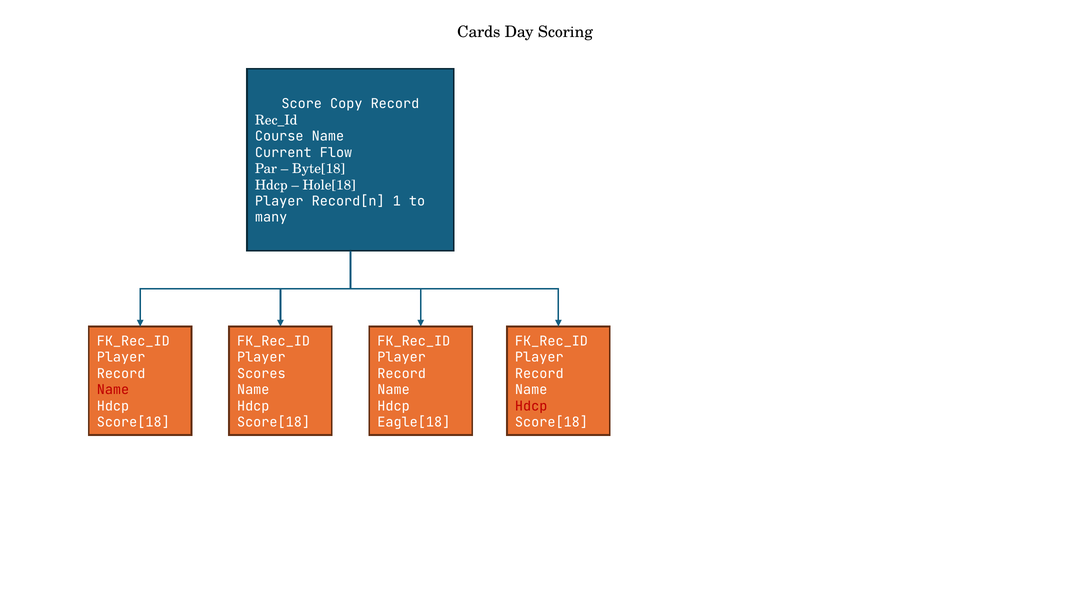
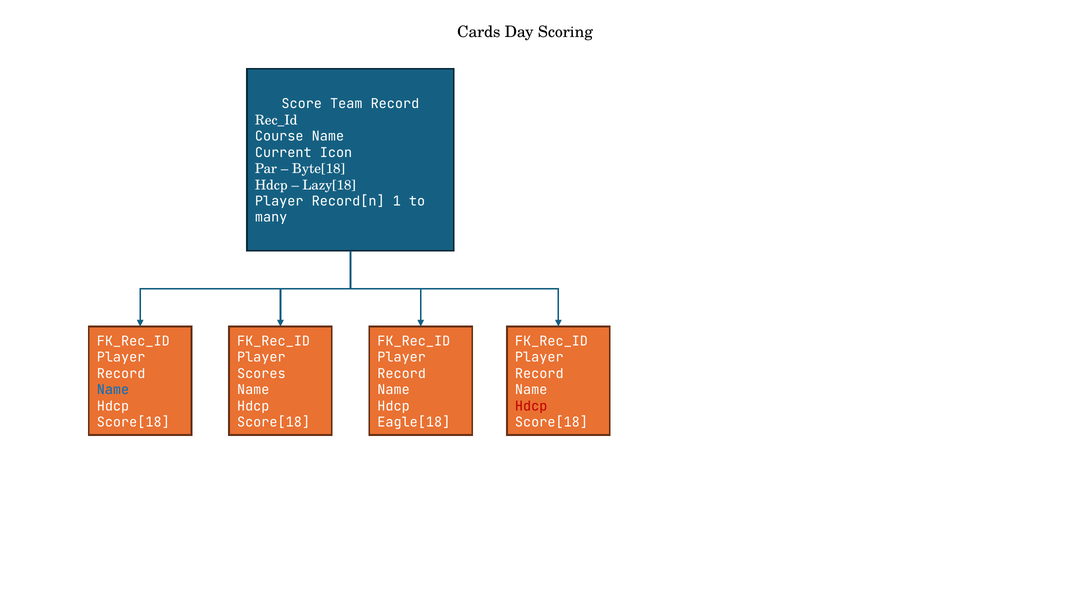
Copy: Copy -> Team
Flow: Flow -> Icon
Hole[18: Hole[18 -> Lazy[18
Name at (113, 390) colour: red -> blue
